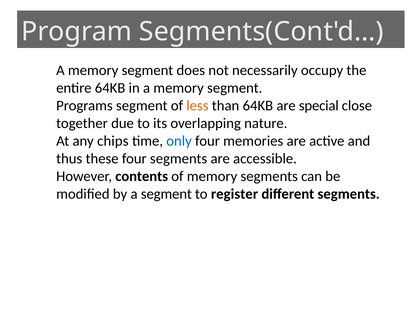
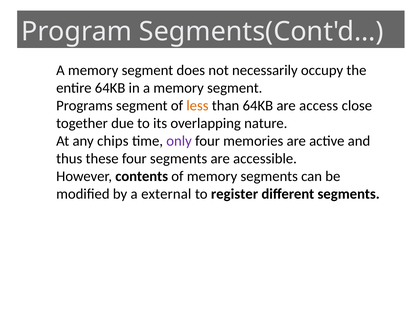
special: special -> access
only colour: blue -> purple
a segment: segment -> external
